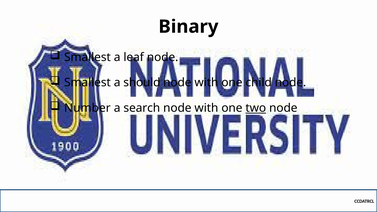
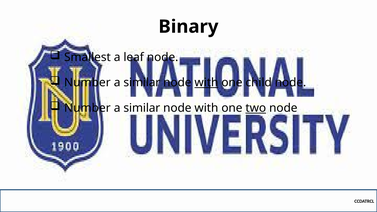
Smallest at (87, 83): Smallest -> Number
should at (142, 83): should -> similar
with at (206, 83) underline: none -> present
search at (142, 108): search -> similar
